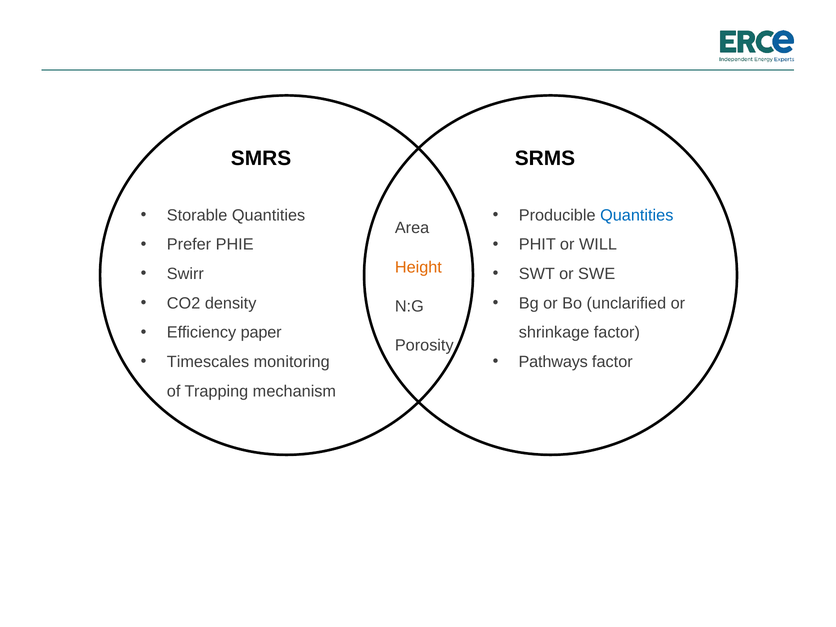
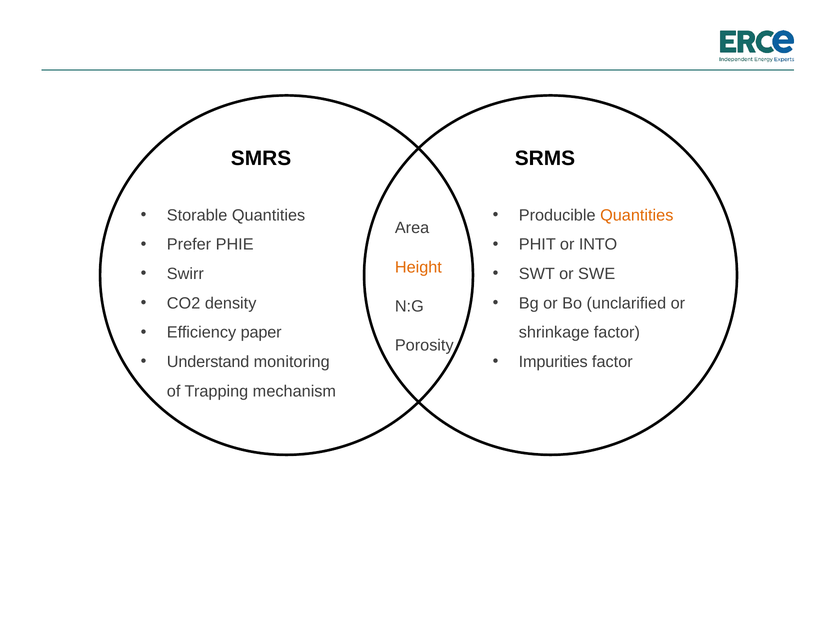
Quantities at (637, 215) colour: blue -> orange
WILL: WILL -> INTO
Timescales: Timescales -> Understand
Pathways: Pathways -> Impurities
